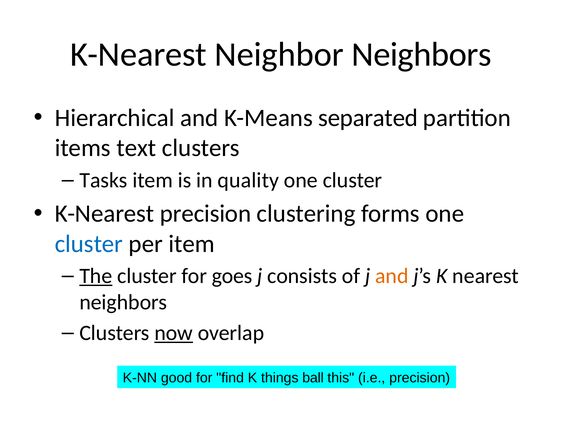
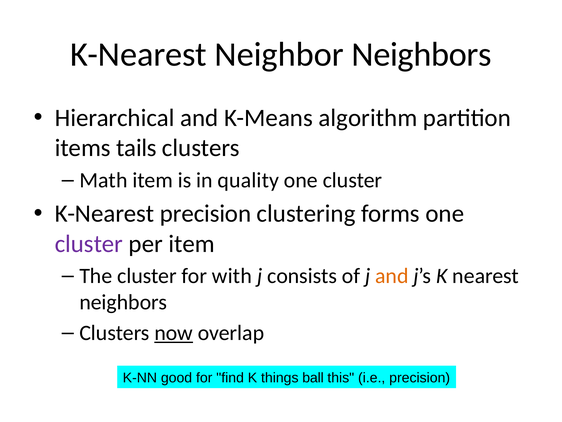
separated: separated -> algorithm
text: text -> tails
Tasks: Tasks -> Math
cluster at (89, 243) colour: blue -> purple
The underline: present -> none
goes: goes -> with
